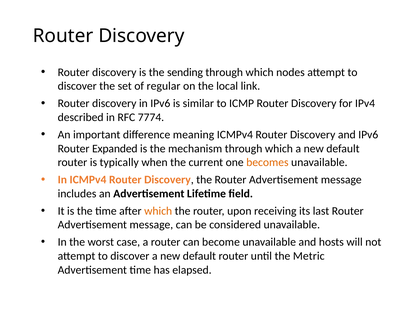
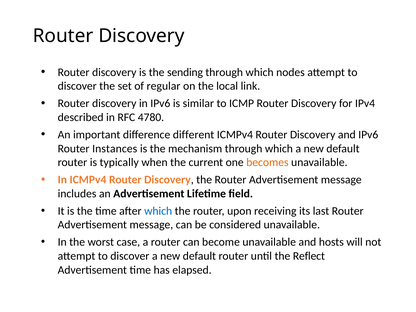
7774: 7774 -> 4780
meaning: meaning -> different
Expanded: Expanded -> Instances
which at (158, 211) colour: orange -> blue
Metric: Metric -> Reflect
